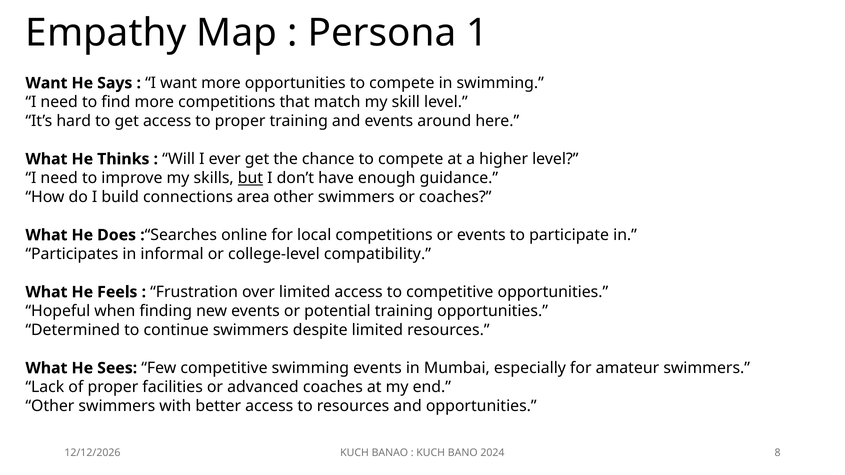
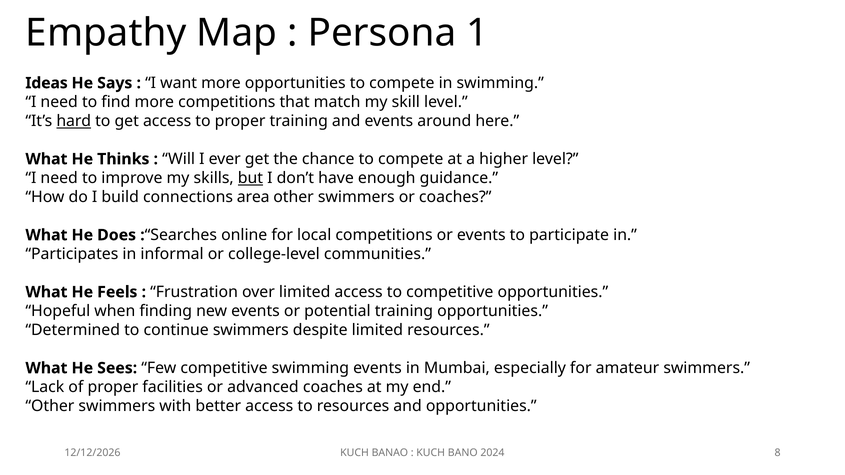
Want at (46, 83): Want -> Ideas
hard underline: none -> present
compatibility: compatibility -> communities
